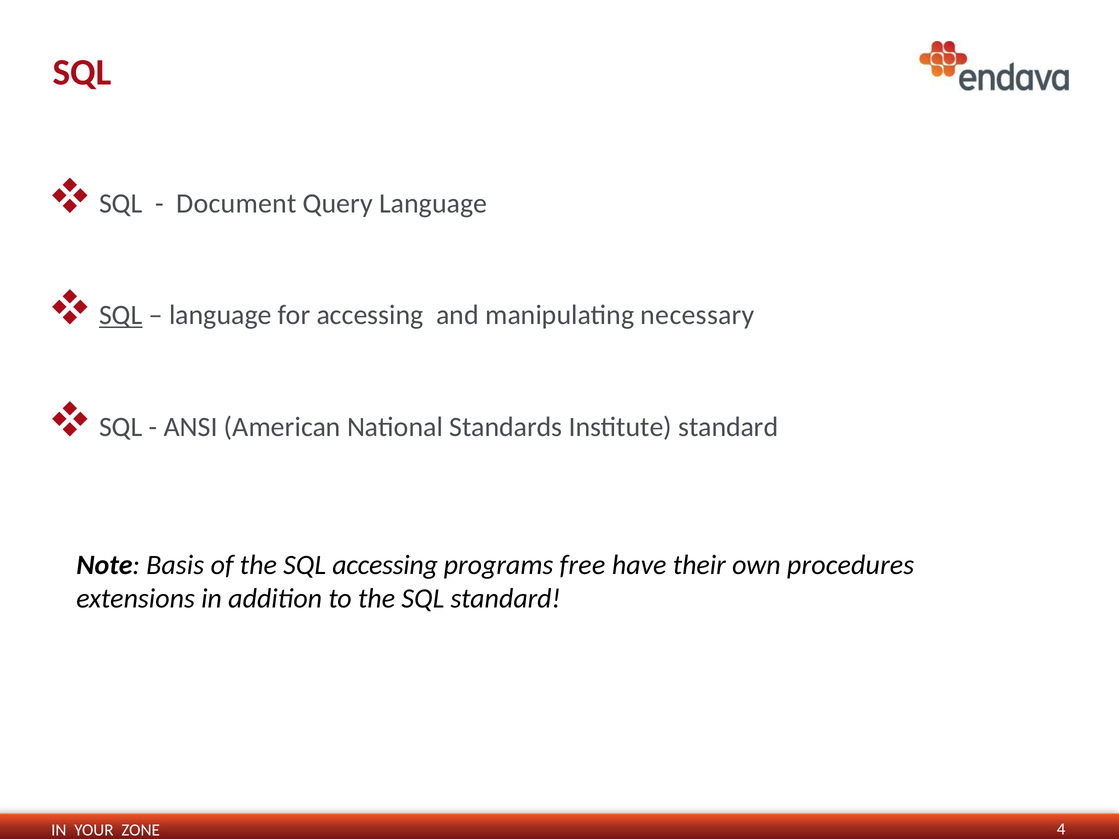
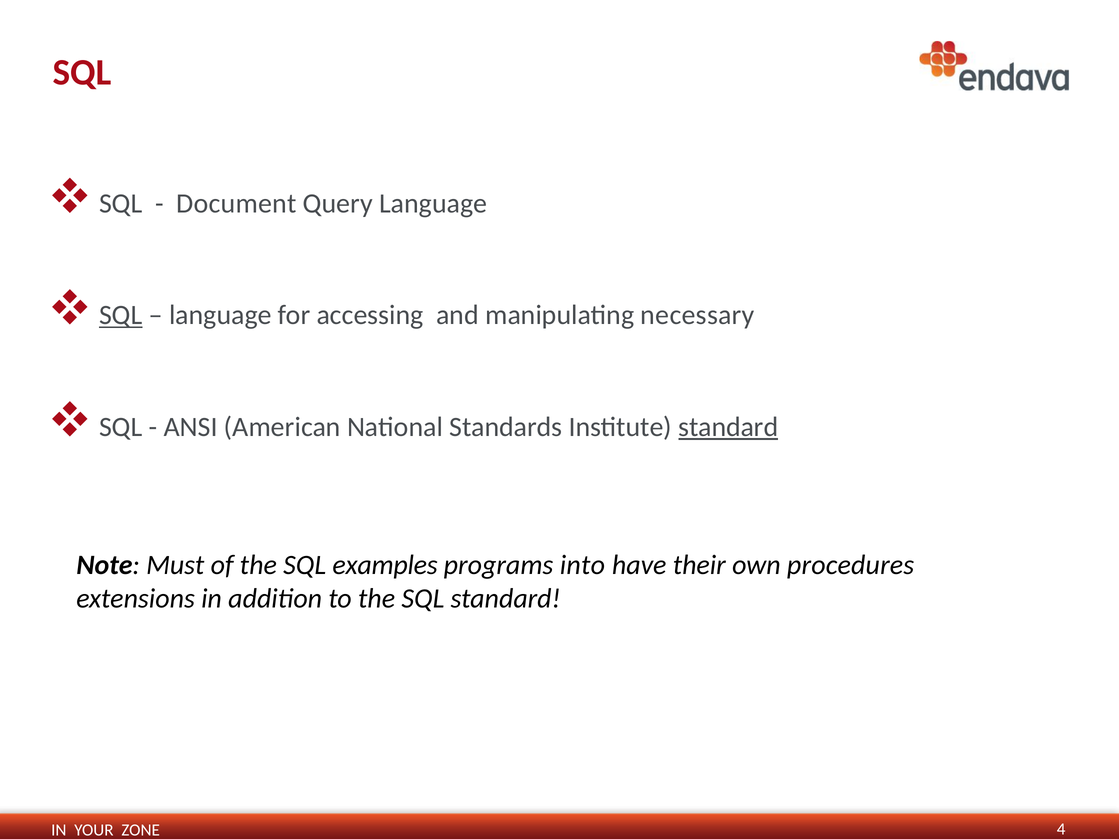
standard at (728, 427) underline: none -> present
Basis: Basis -> Must
SQL accessing: accessing -> examples
free: free -> into
